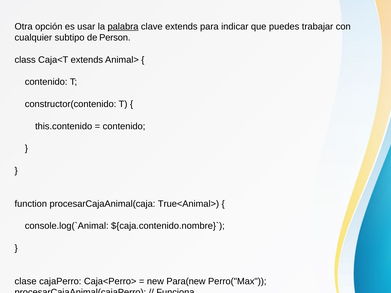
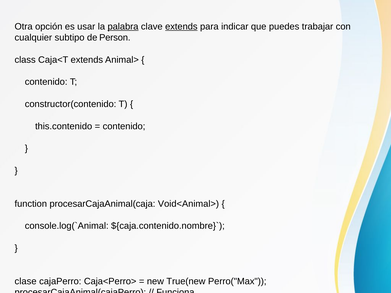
extends at (181, 27) underline: none -> present
True<Animal>: True<Animal> -> Void<Animal>
Para(new: Para(new -> True(new
